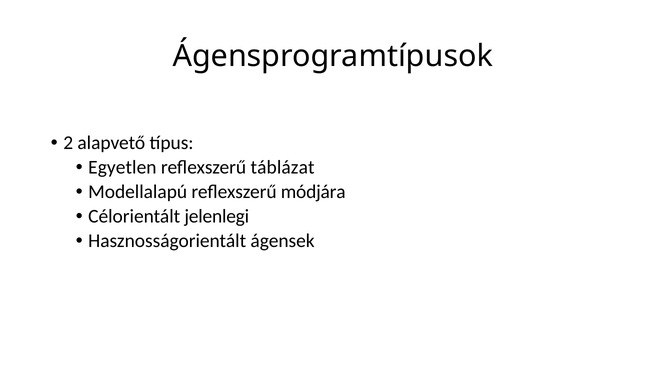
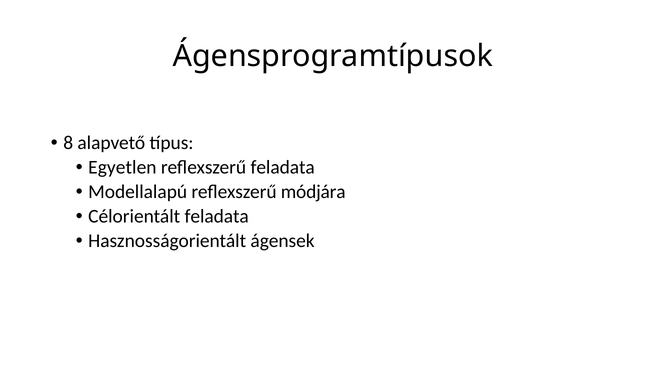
2: 2 -> 8
reflexszerű táblázat: táblázat -> feladata
Célorientált jelenlegi: jelenlegi -> feladata
